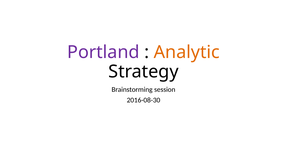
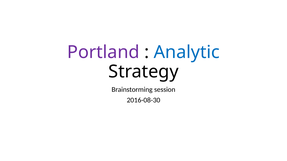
Analytic colour: orange -> blue
